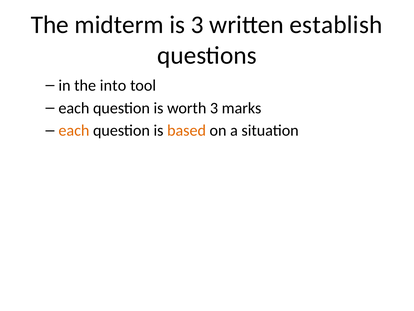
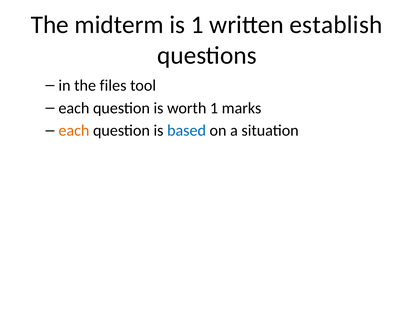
is 3: 3 -> 1
into: into -> files
worth 3: 3 -> 1
based colour: orange -> blue
